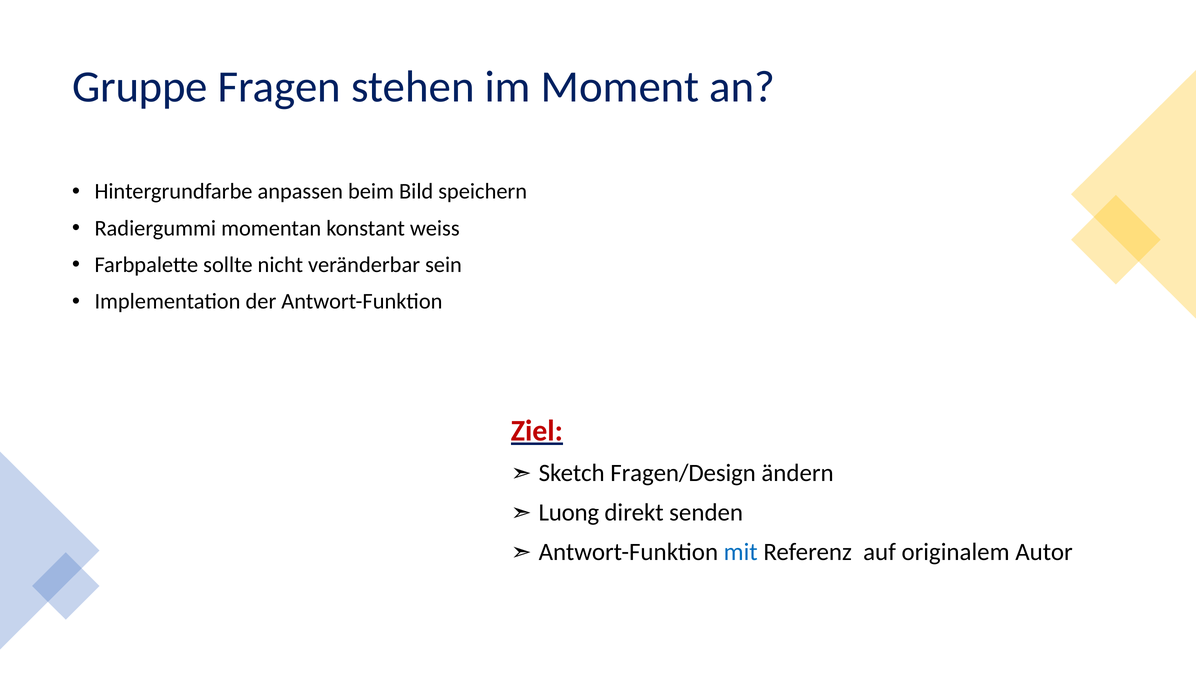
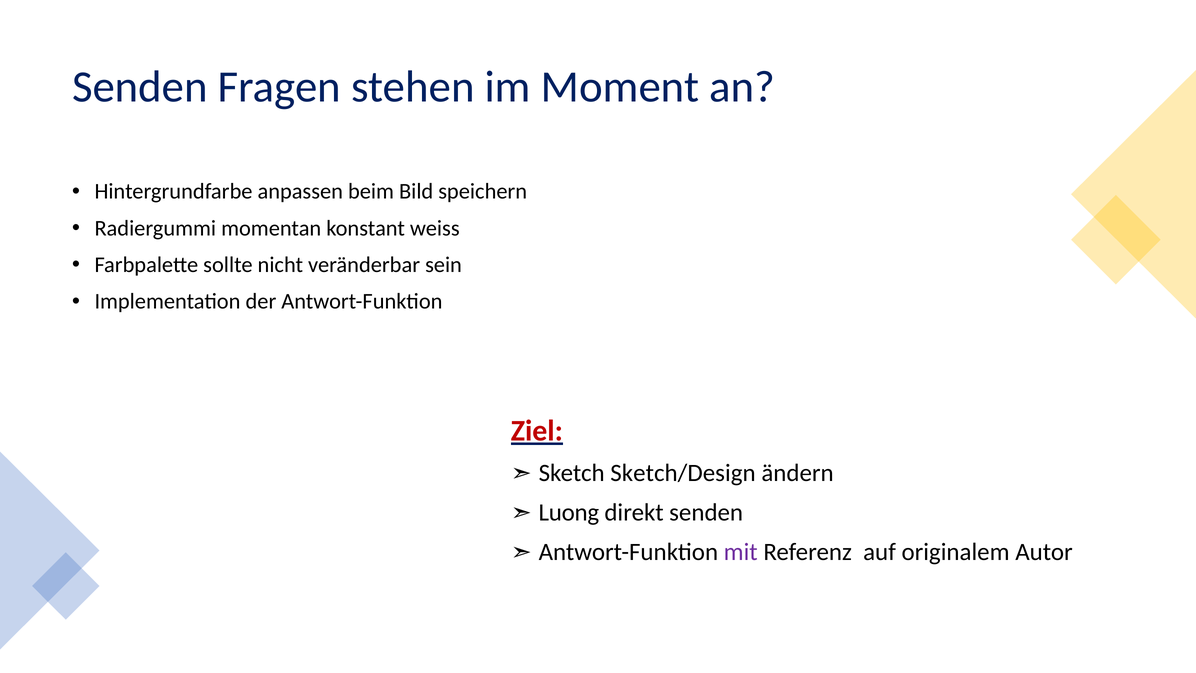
Gruppe at (140, 87): Gruppe -> Senden
Fragen/Design: Fragen/Design -> Sketch/Design
mit colour: blue -> purple
